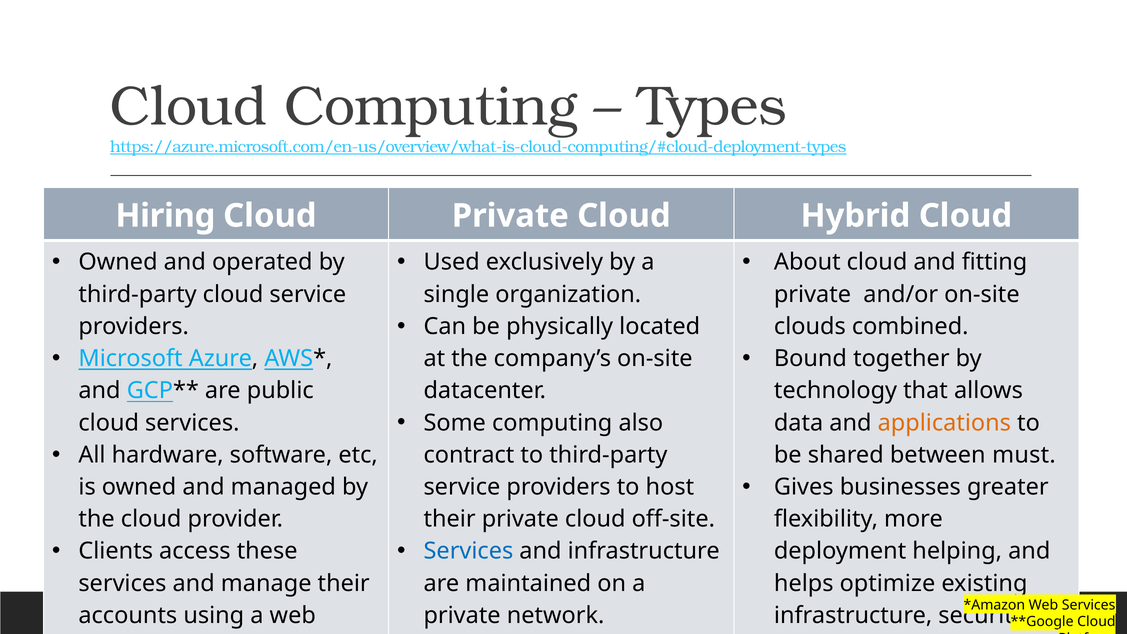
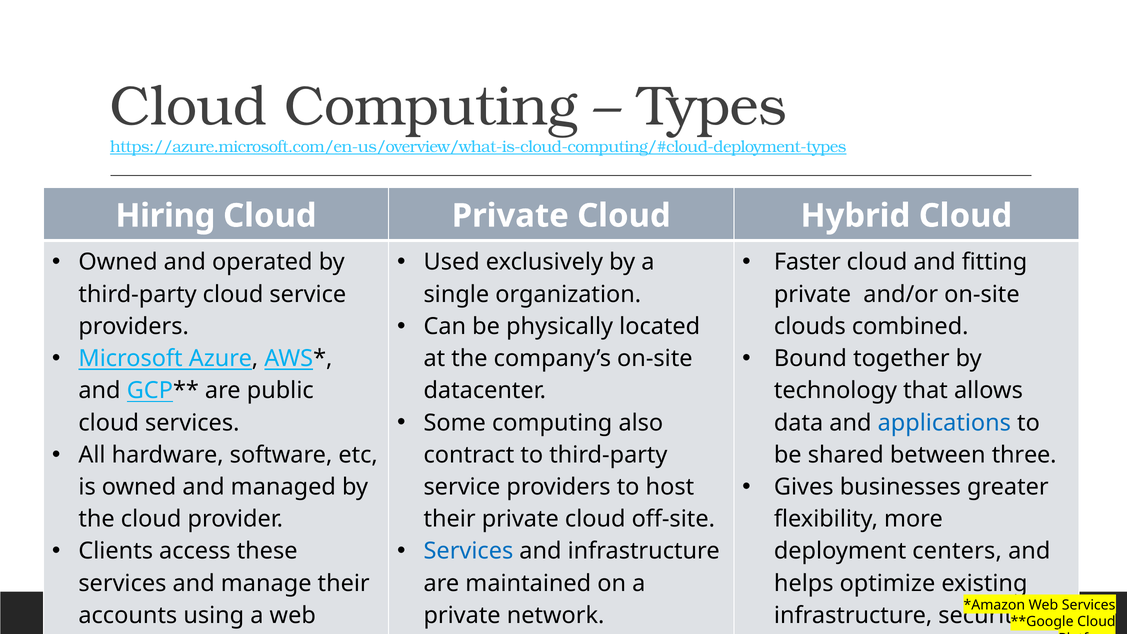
About: About -> Faster
applications colour: orange -> blue
must: must -> three
helping: helping -> centers
